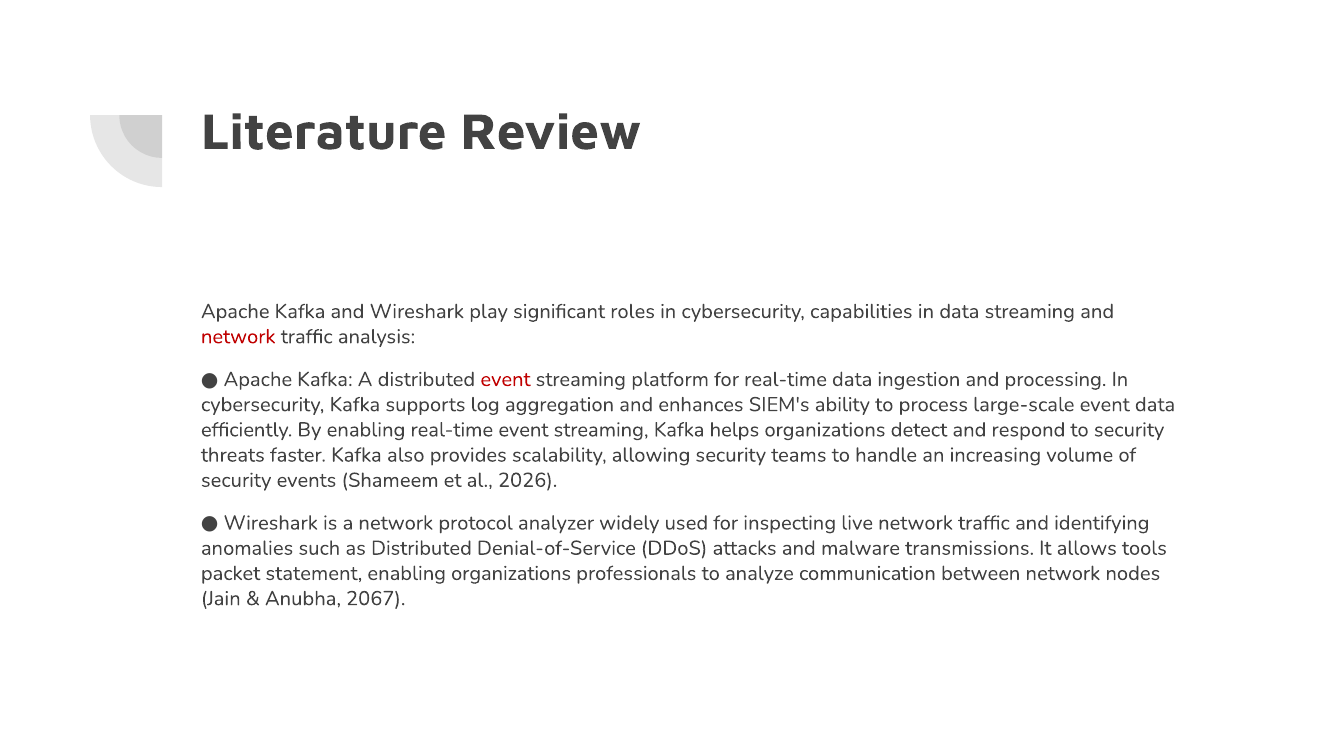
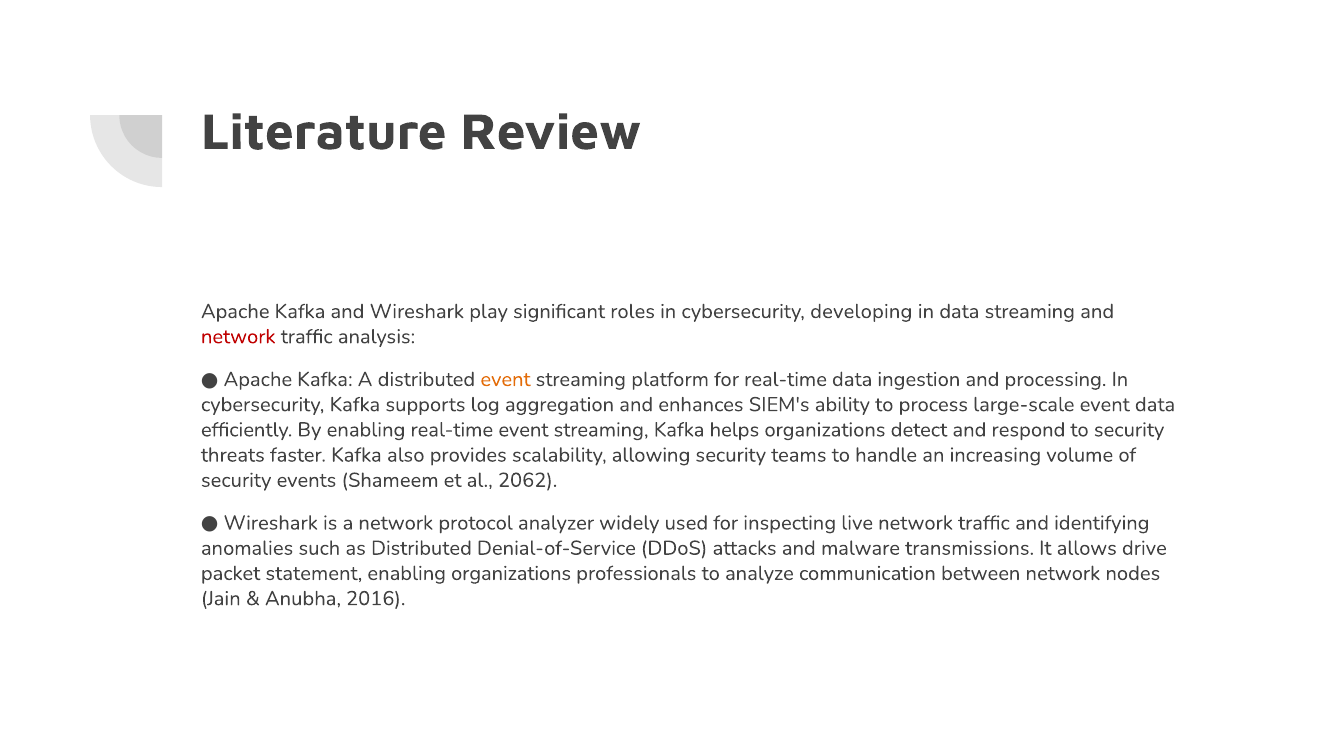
capabilities: capabilities -> developing
event at (505, 379) colour: red -> orange
2026: 2026 -> 2062
tools: tools -> drive
2067: 2067 -> 2016
